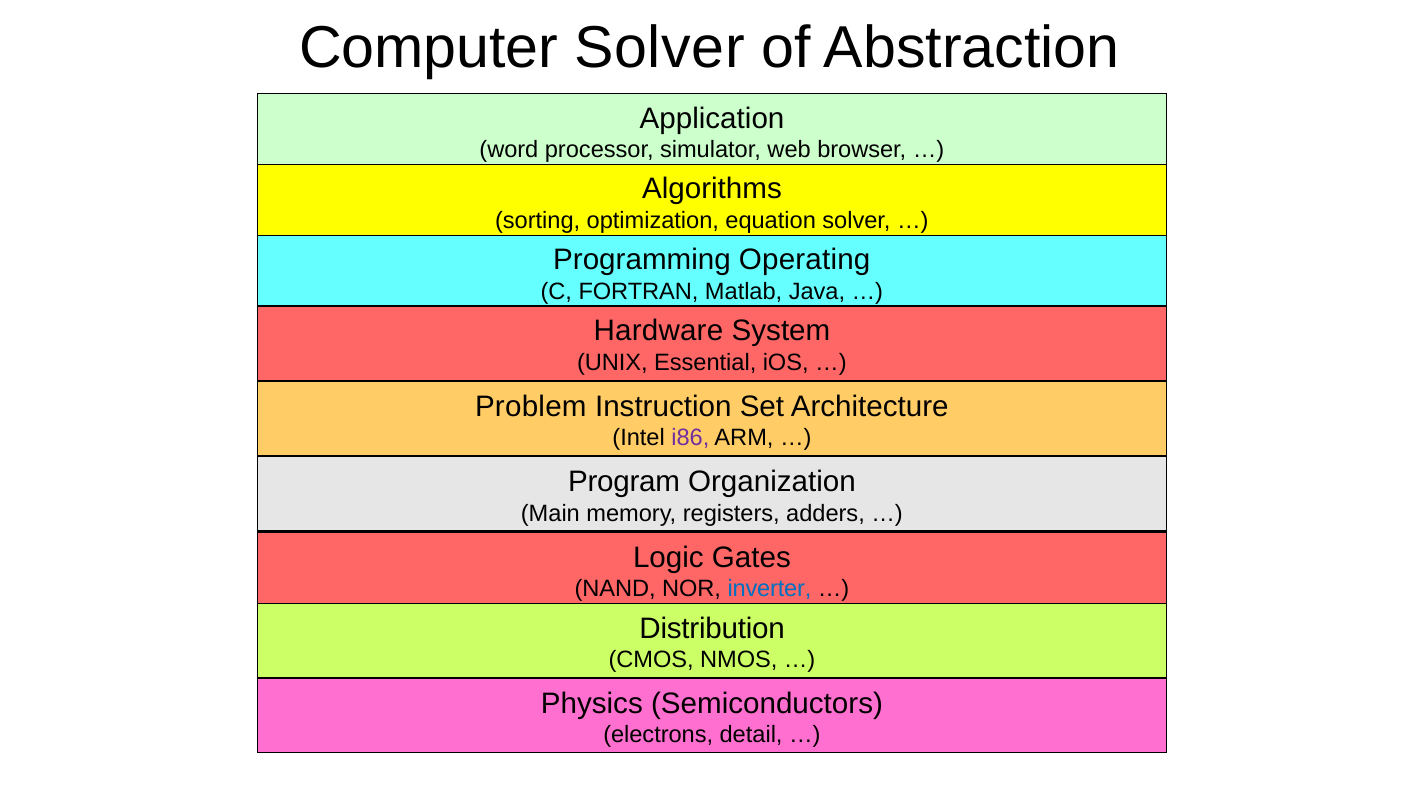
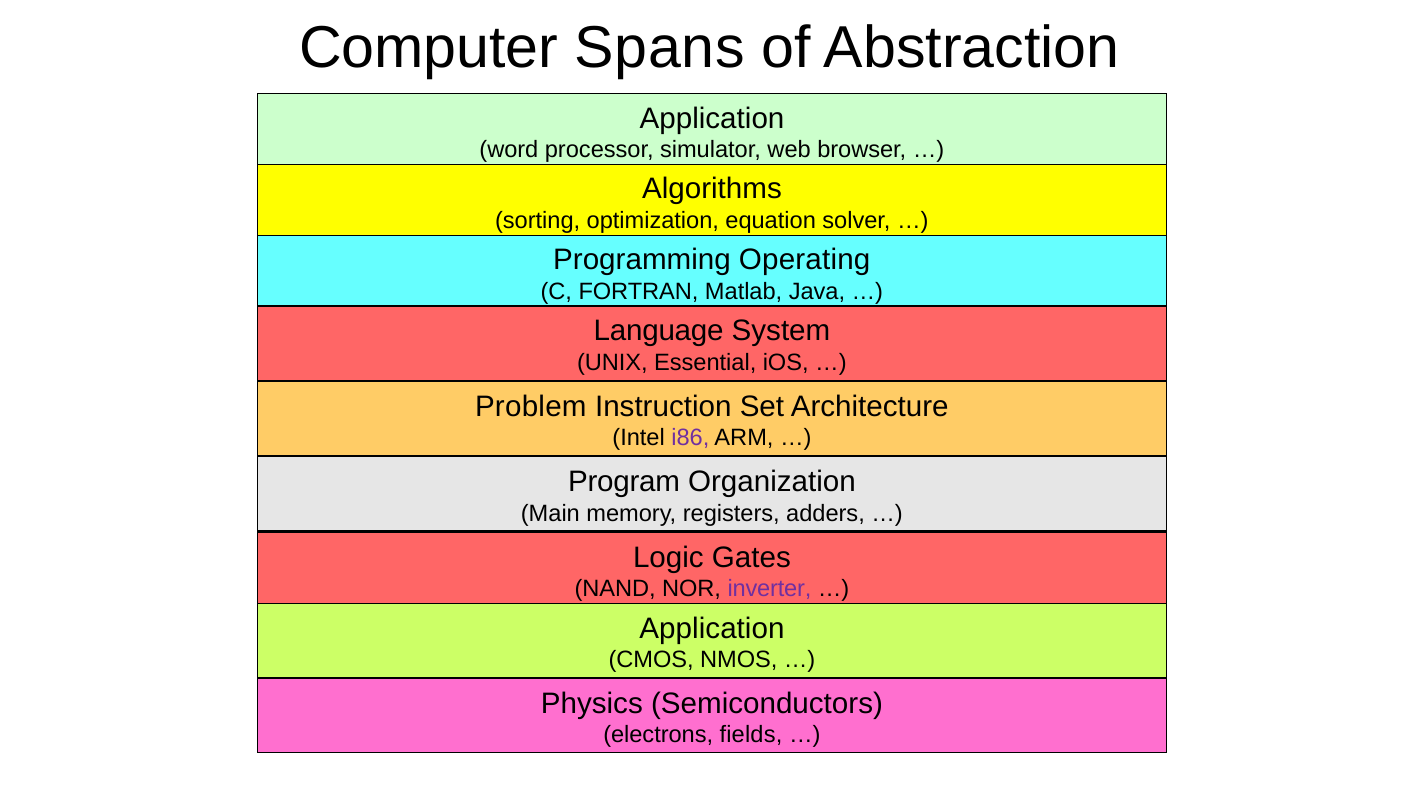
Computer Solver: Solver -> Spans
Hardware: Hardware -> Language
inverter colour: blue -> purple
Distribution at (712, 628): Distribution -> Application
detail: detail -> fields
